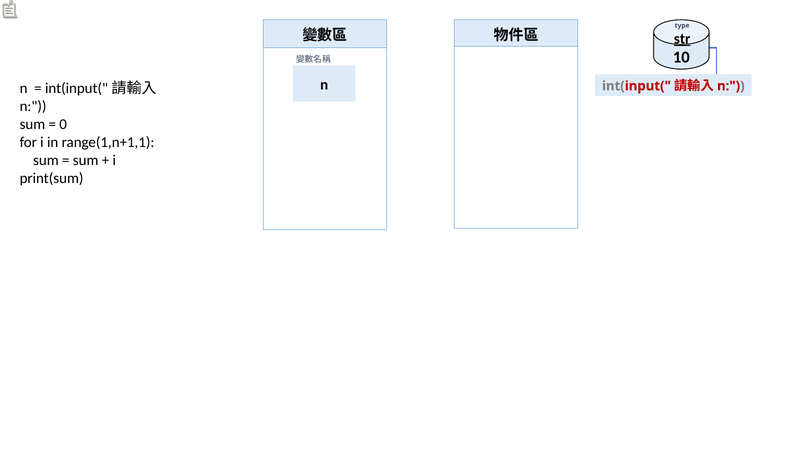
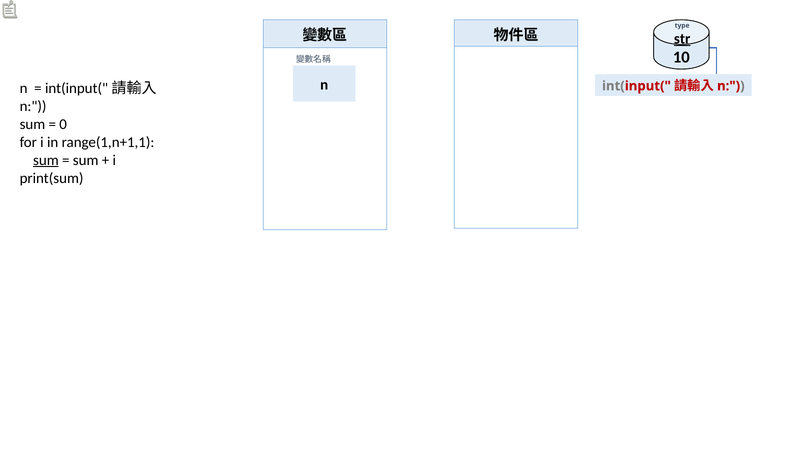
sum at (46, 160) underline: none -> present
